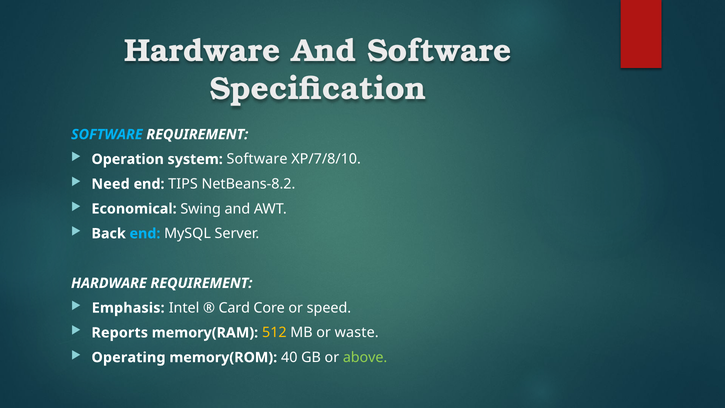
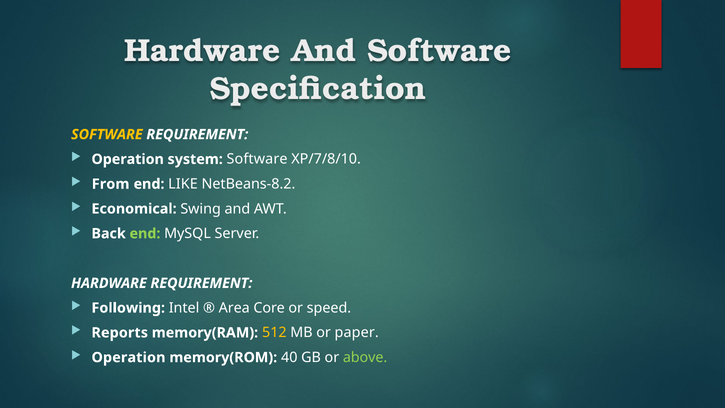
SOFTWARE at (107, 134) colour: light blue -> yellow
Need: Need -> From
TIPS: TIPS -> LIKE
end at (145, 233) colour: light blue -> light green
Emphasis: Emphasis -> Following
Card: Card -> Area
waste: waste -> paper
Operating at (128, 357): Operating -> Operation
